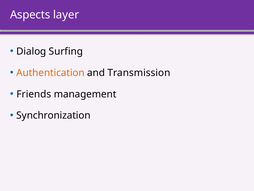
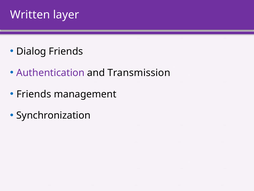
Aspects: Aspects -> Written
Dialog Surfing: Surfing -> Friends
Authentication colour: orange -> purple
